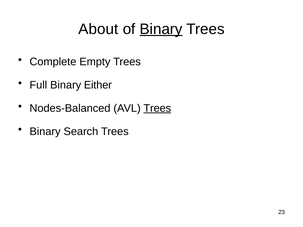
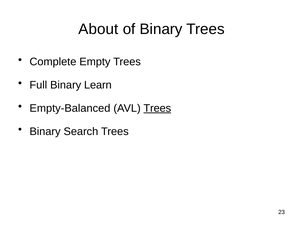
Binary at (161, 29) underline: present -> none
Either: Either -> Learn
Nodes-Balanced: Nodes-Balanced -> Empty-Balanced
